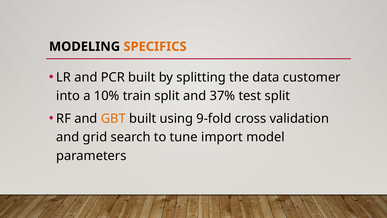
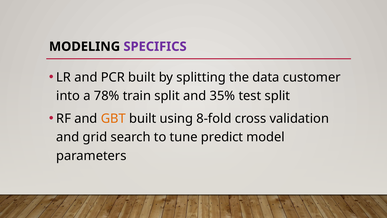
SPECIFICS colour: orange -> purple
10%: 10% -> 78%
37%: 37% -> 35%
9-fold: 9-fold -> 8-fold
import: import -> predict
